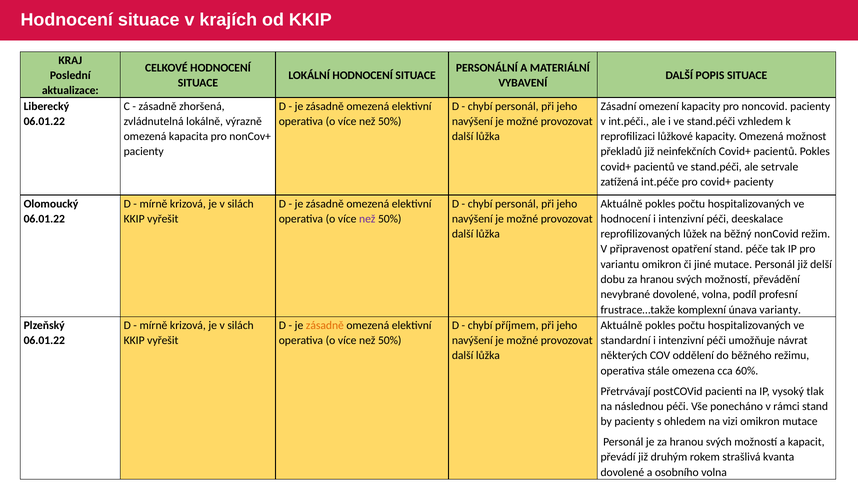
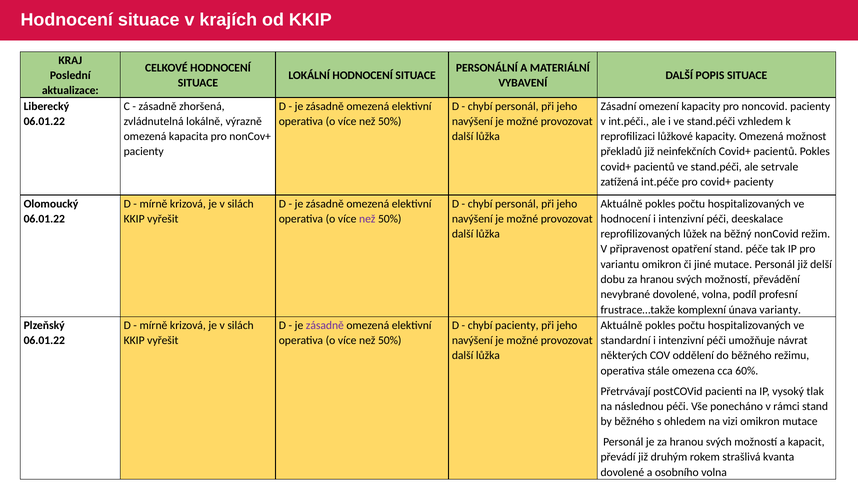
zásadně at (325, 326) colour: orange -> purple
chybí příjmem: příjmem -> pacienty
by pacienty: pacienty -> běžného
